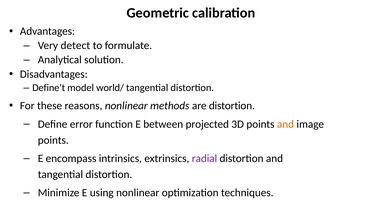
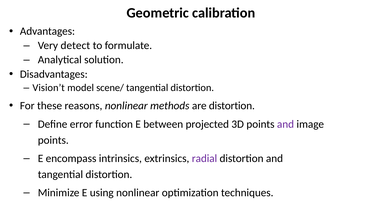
Define’t: Define’t -> Vision’t
world/: world/ -> scene/
and at (286, 124) colour: orange -> purple
